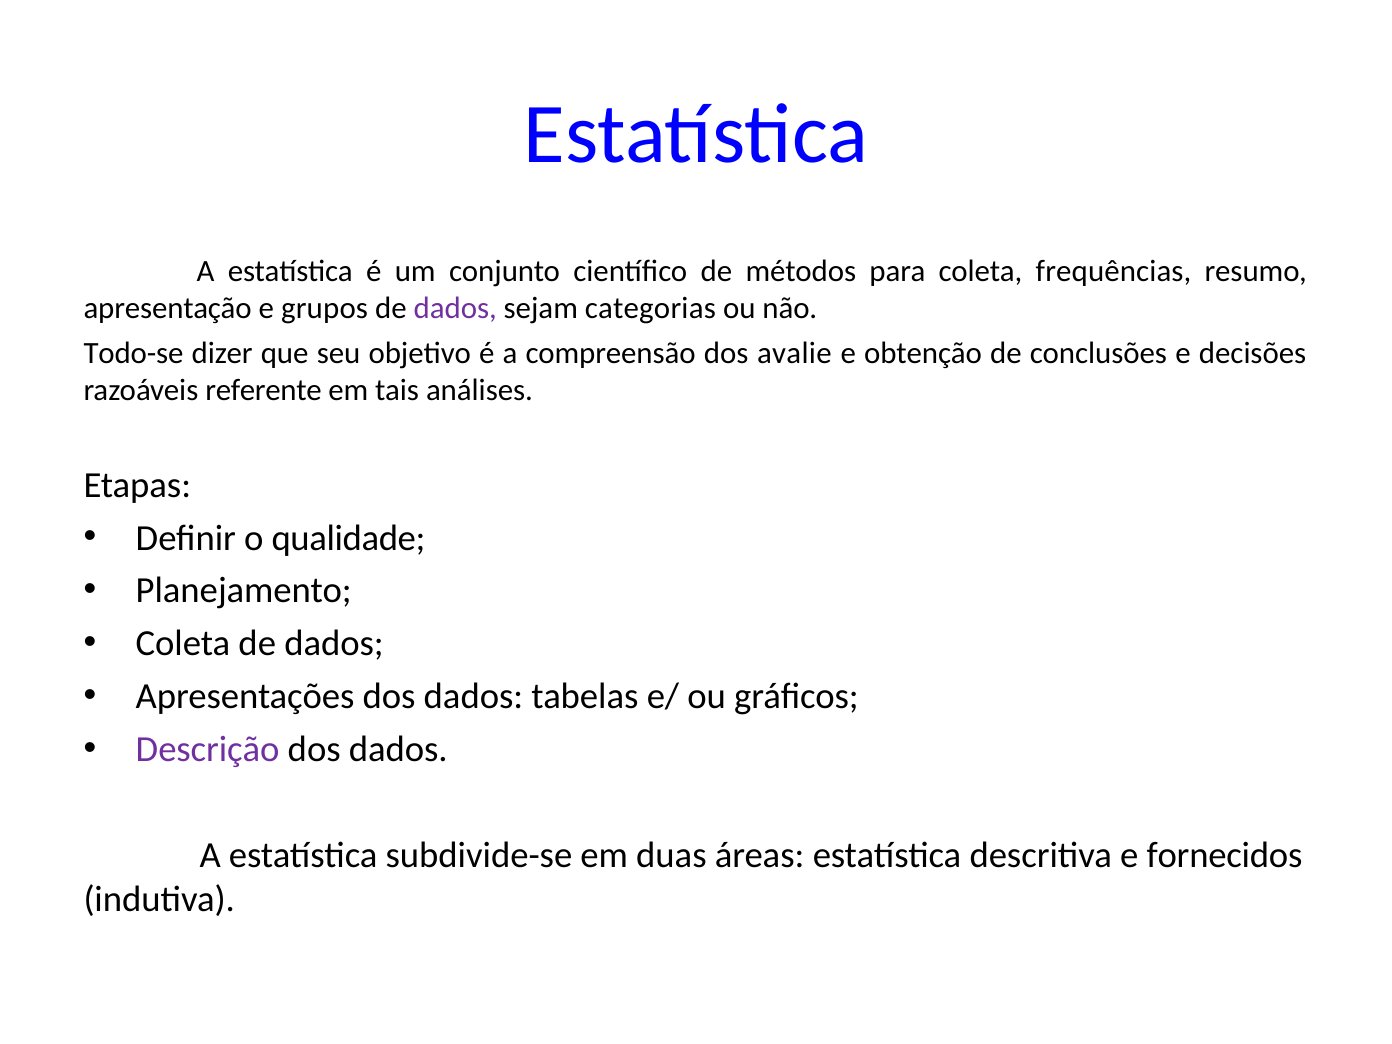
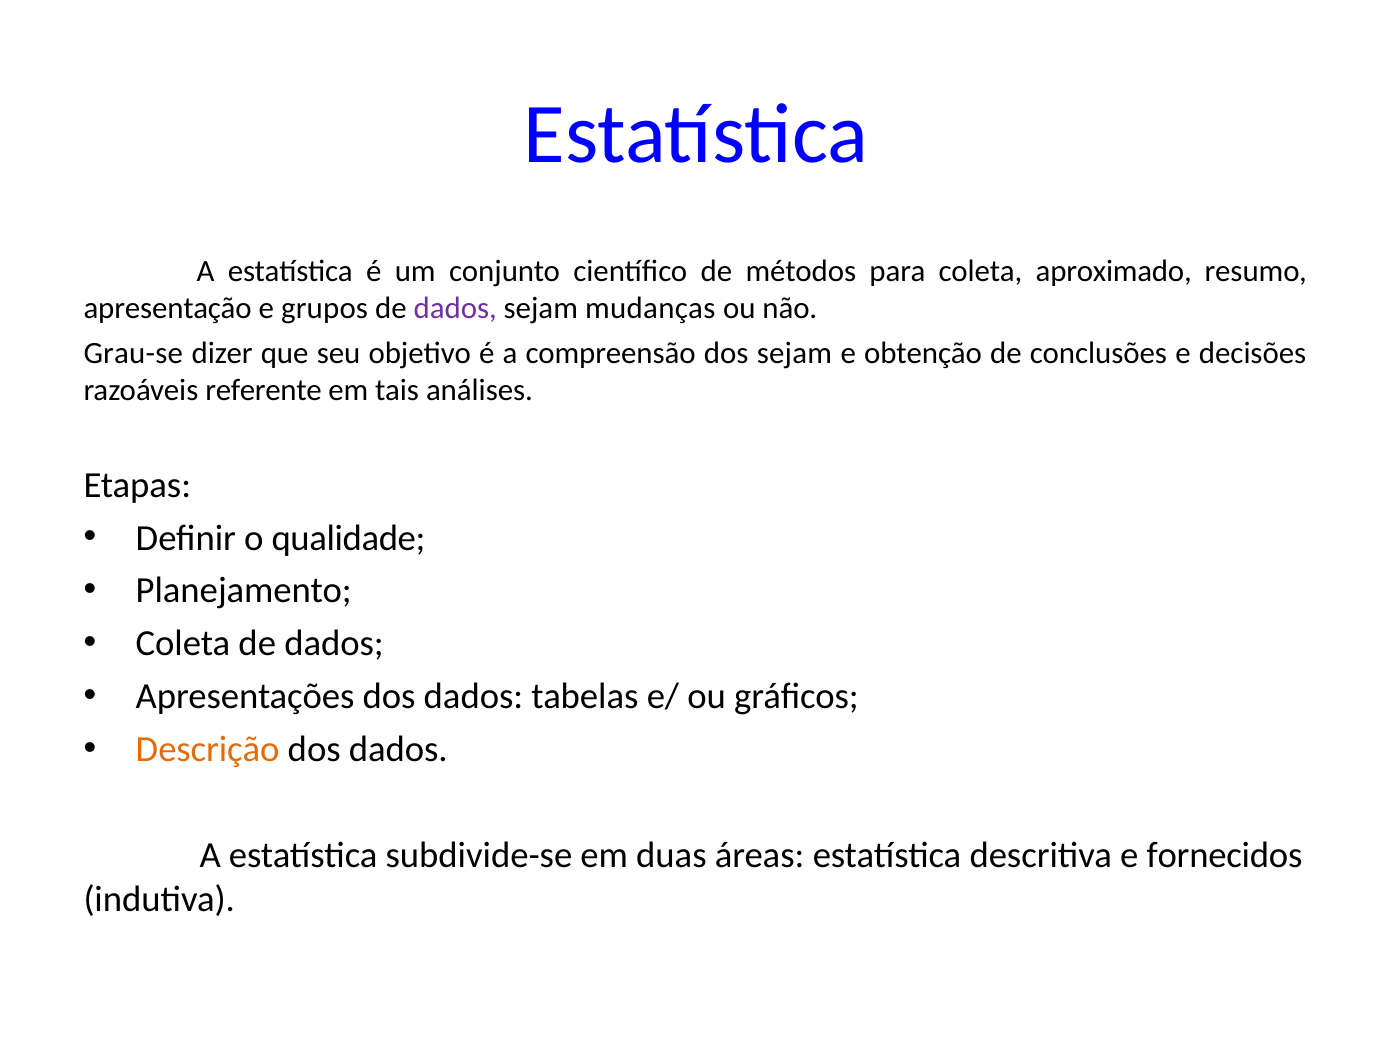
frequências: frequências -> aproximado
categorias: categorias -> mudanças
Todo-se: Todo-se -> Grau-se
dos avalie: avalie -> sejam
Descrição colour: purple -> orange
